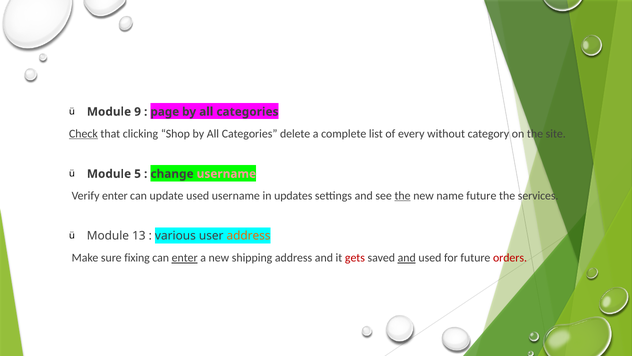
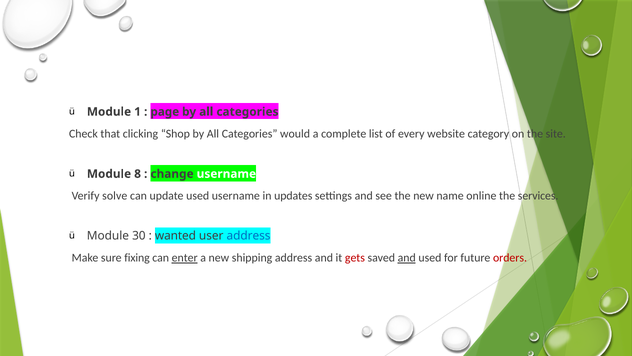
9: 9 -> 1
Check underline: present -> none
delete: delete -> would
without: without -> website
5: 5 -> 8
username at (226, 174) colour: pink -> white
Verify enter: enter -> solve
the at (403, 195) underline: present -> none
name future: future -> online
13: 13 -> 30
various: various -> wanted
address at (249, 236) colour: orange -> blue
